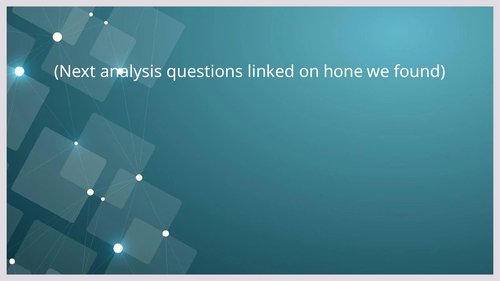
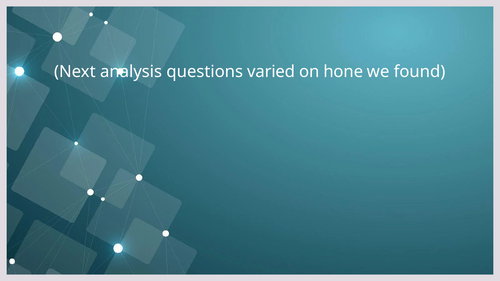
linked: linked -> varied
